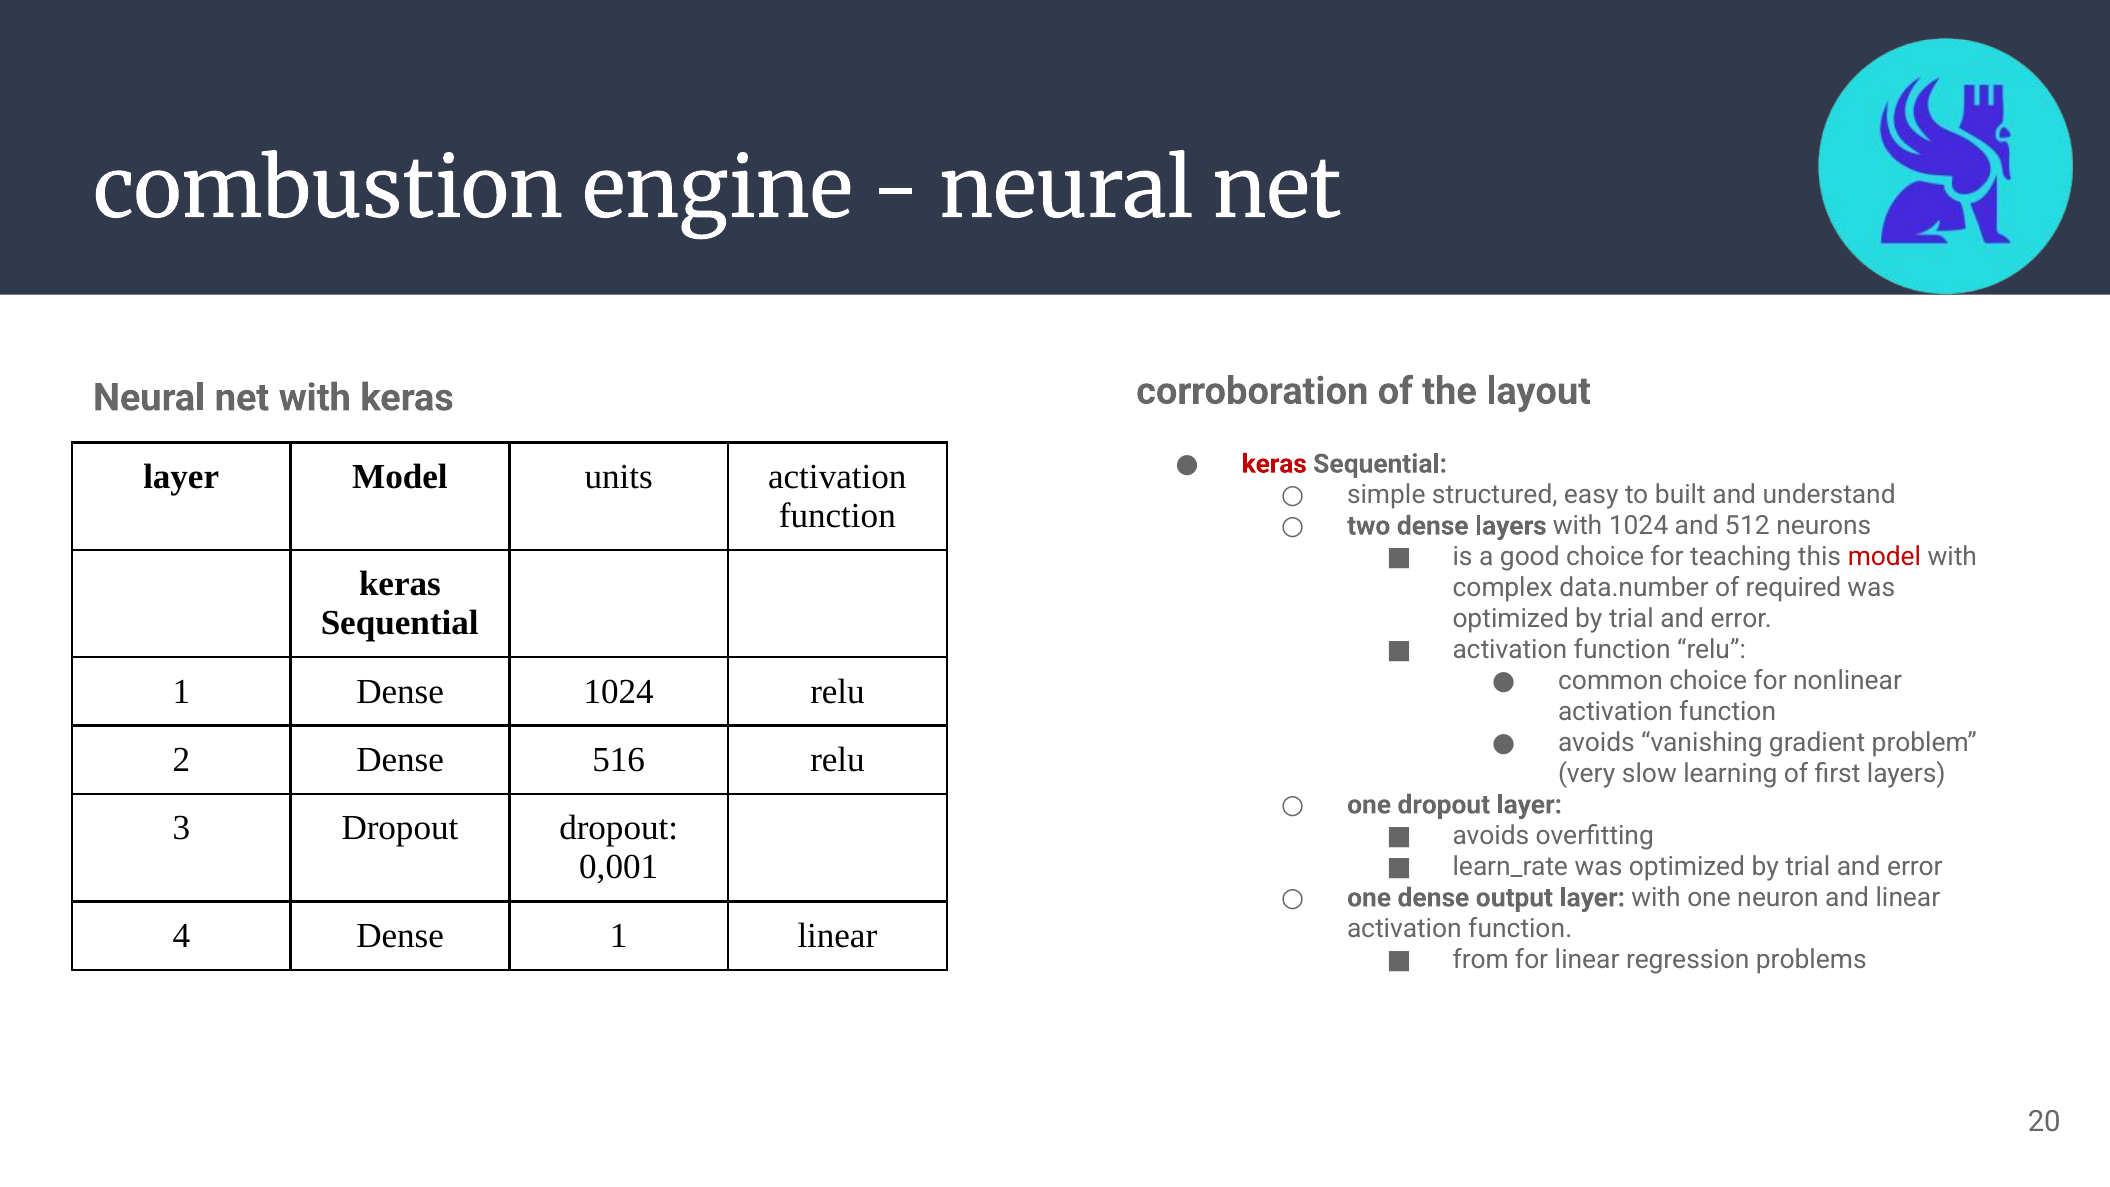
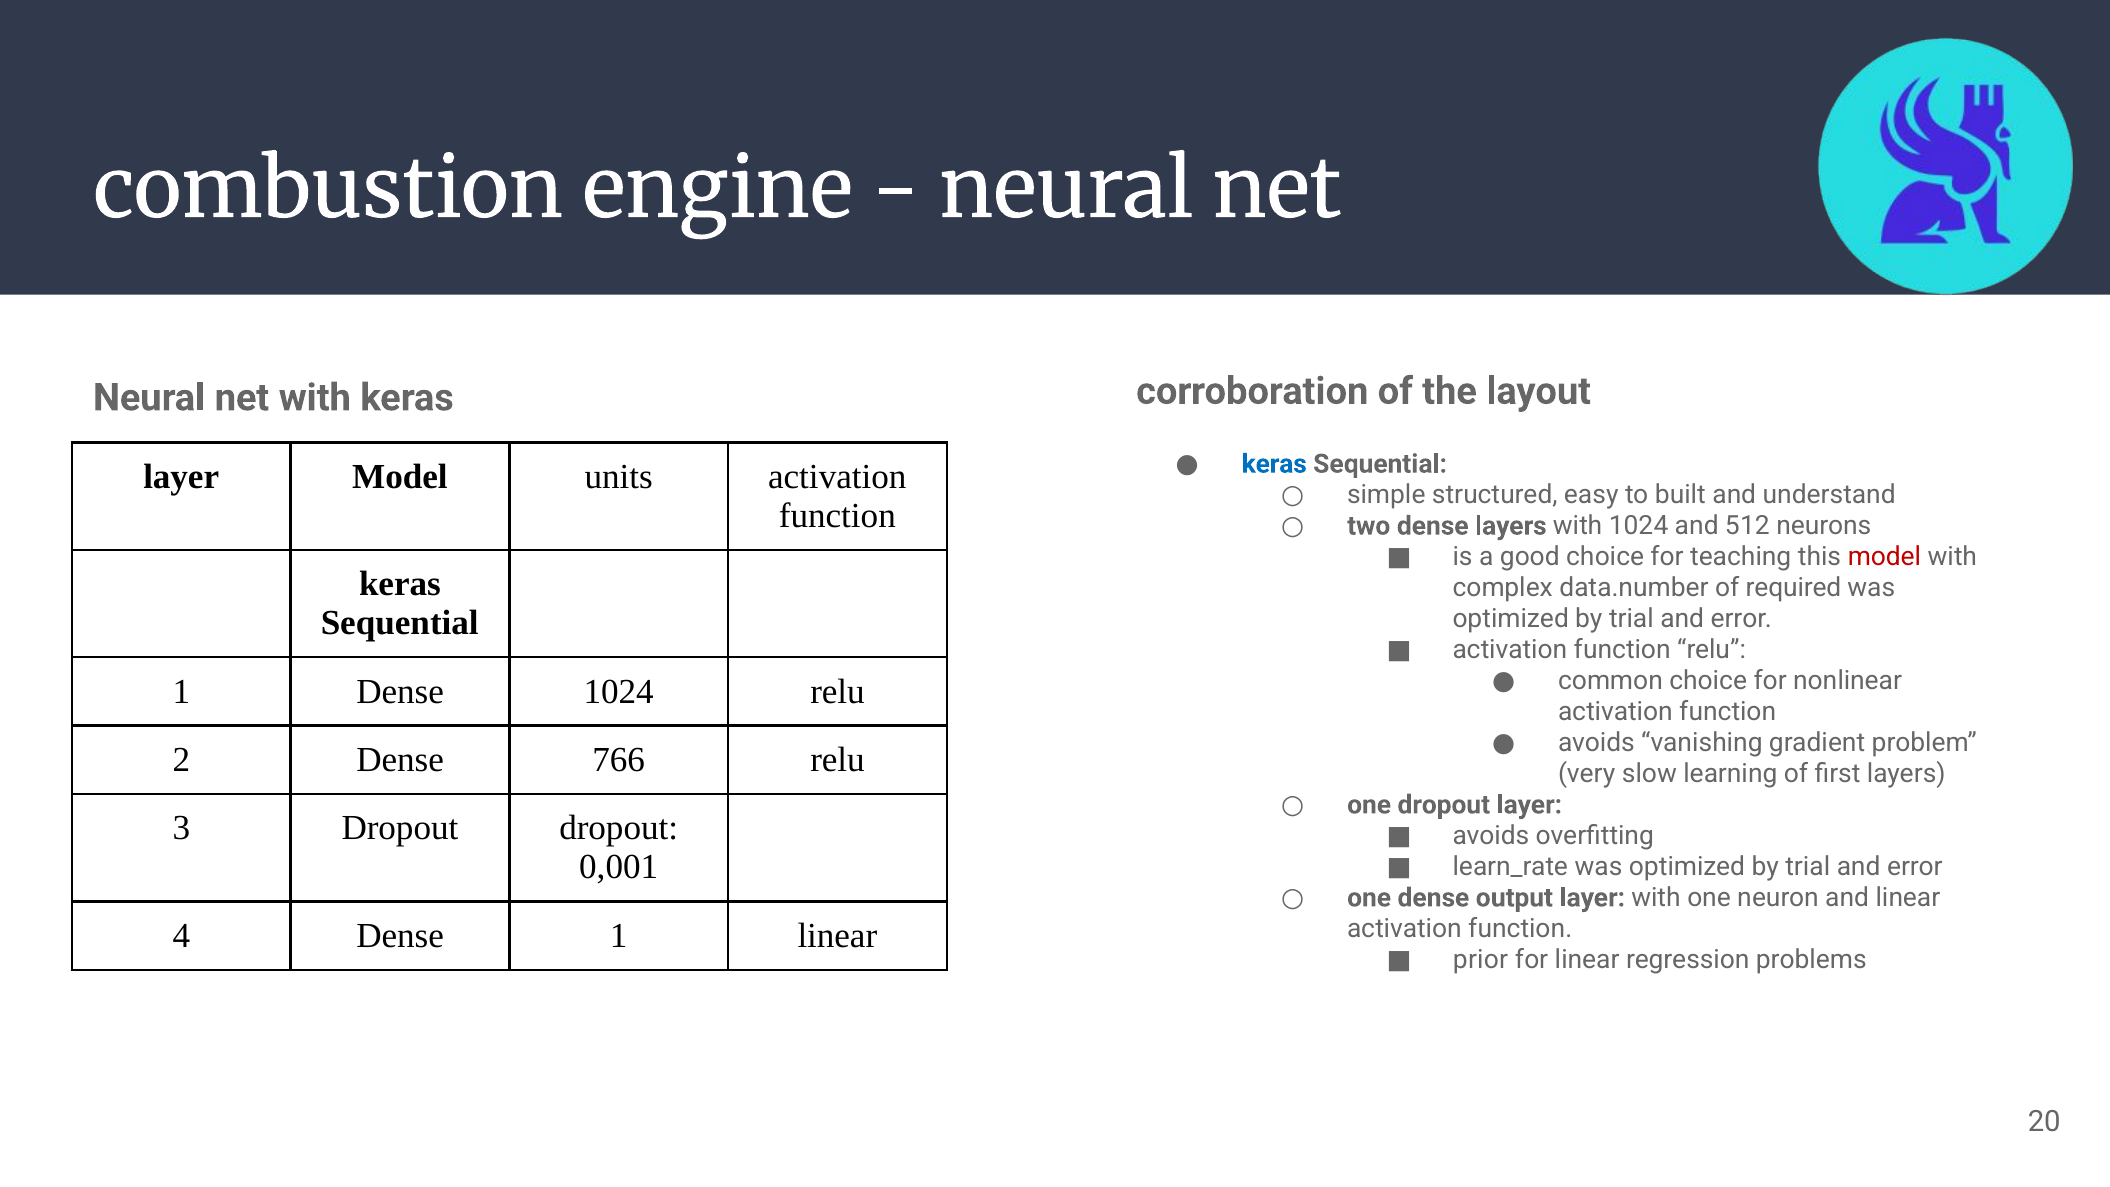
keras at (1274, 464) colour: red -> blue
516: 516 -> 766
from: from -> prior
